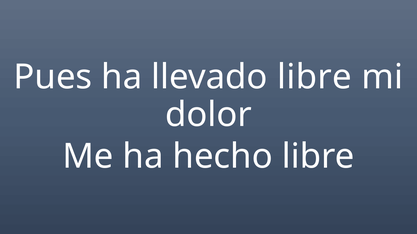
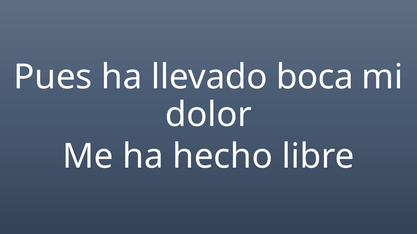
llevado libre: libre -> boca
